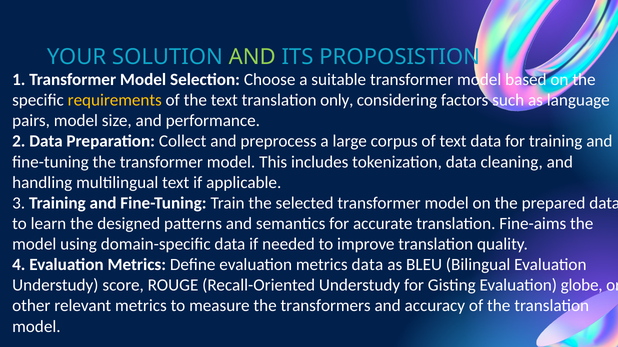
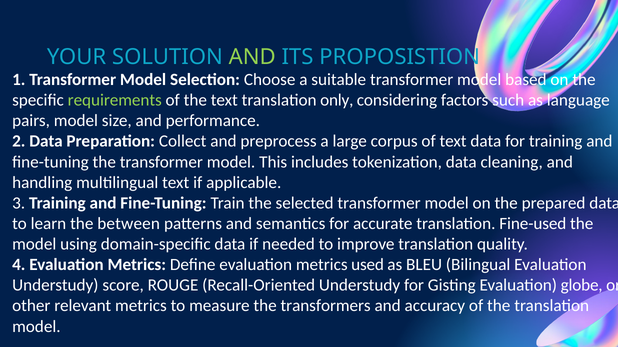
requirements colour: yellow -> light green
designed: designed -> between
Fine-aims: Fine-aims -> Fine-used
metrics data: data -> used
